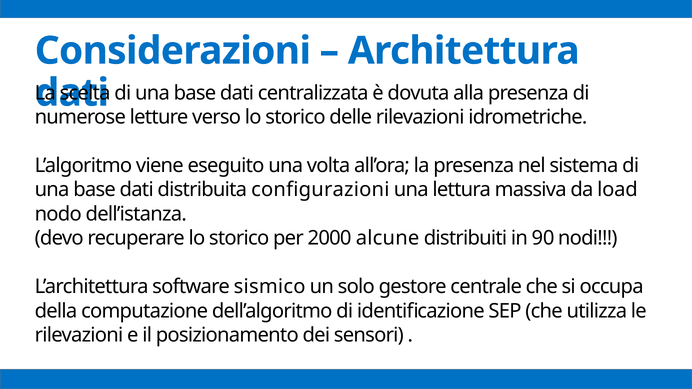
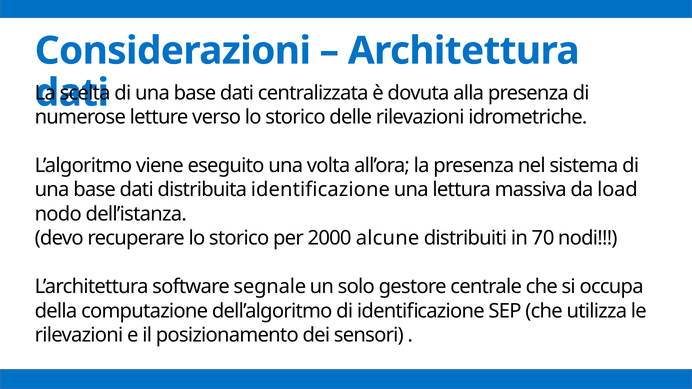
distribuita configurazioni: configurazioni -> identificazione
90: 90 -> 70
sismico: sismico -> segnale
